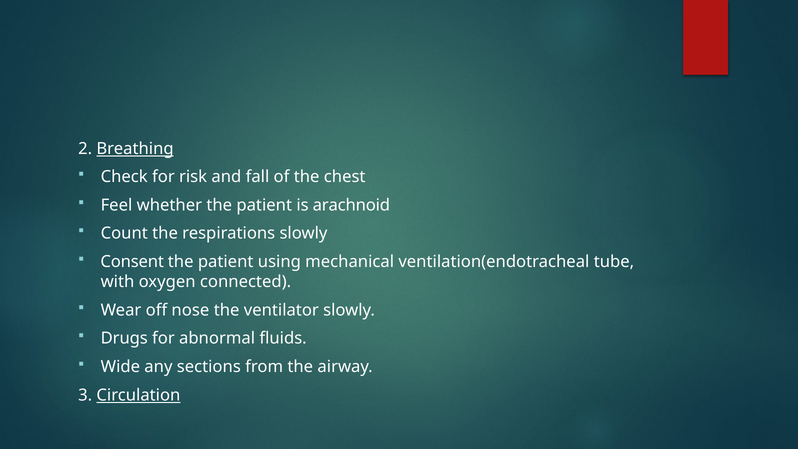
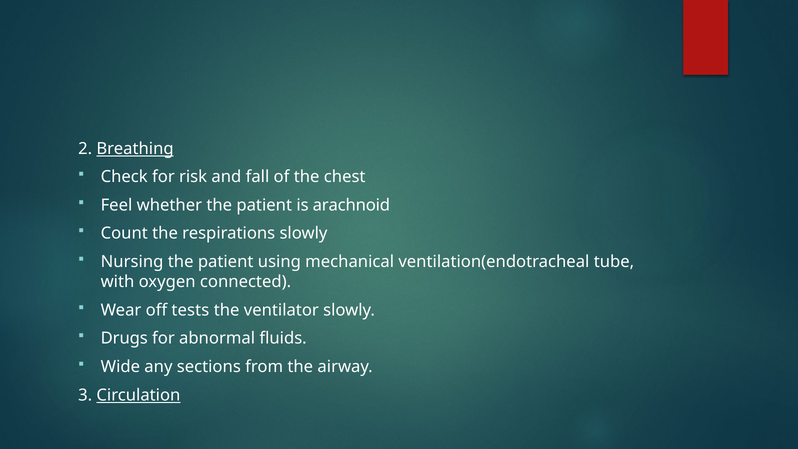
Consent: Consent -> Nursing
nose: nose -> tests
